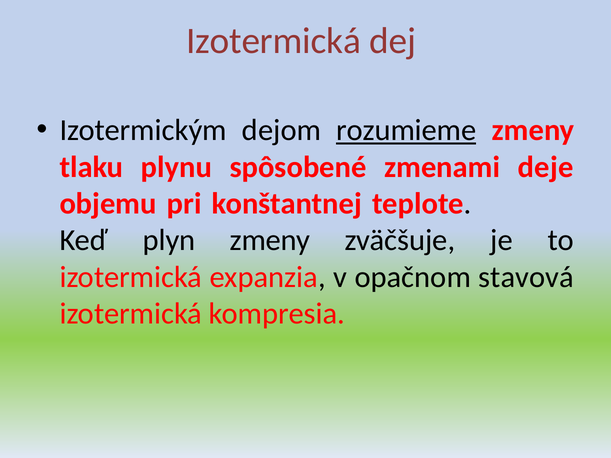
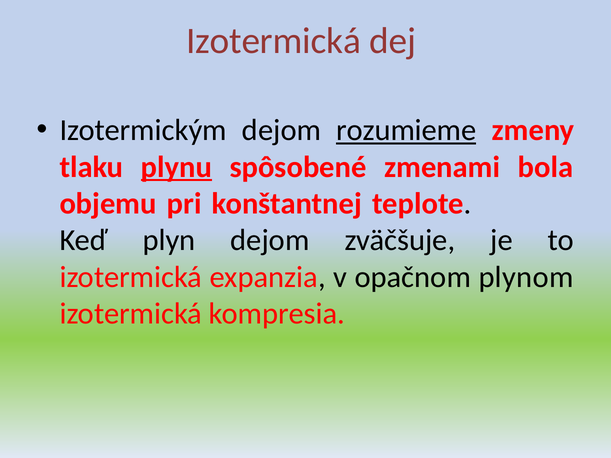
plynu underline: none -> present
deje: deje -> bola
plyn zmeny: zmeny -> dejom
stavová: stavová -> plynom
